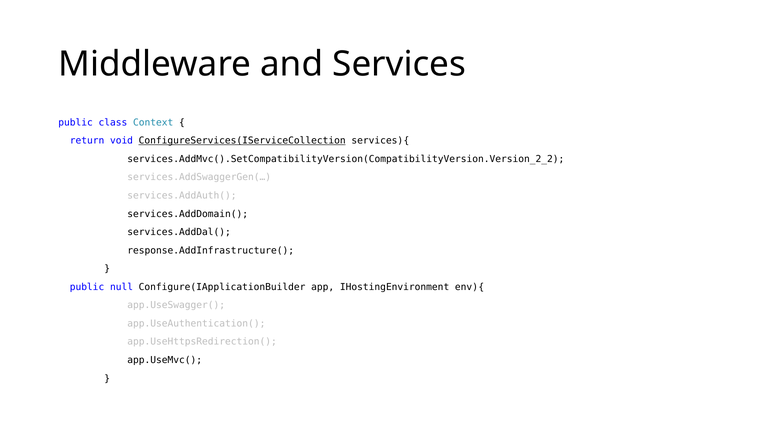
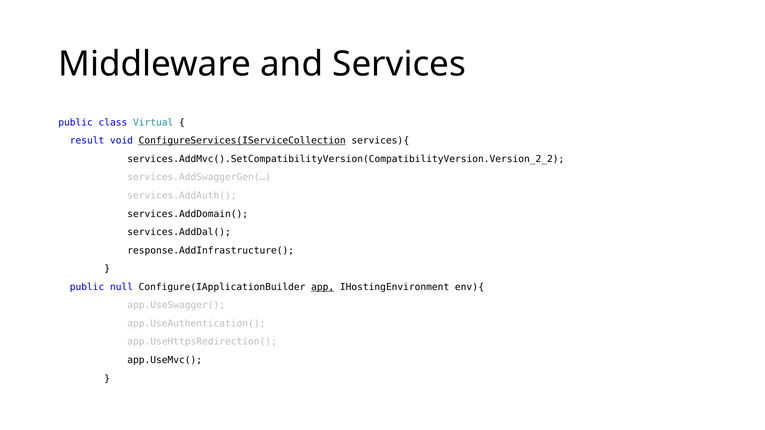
Context: Context -> Virtual
return: return -> result
app underline: none -> present
